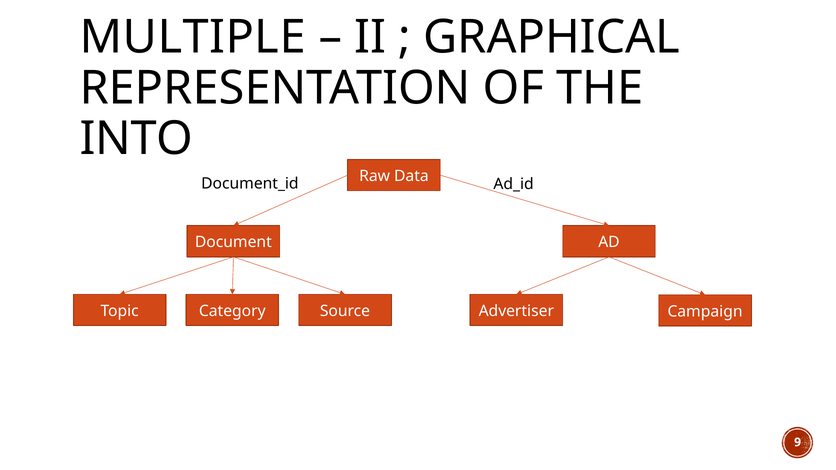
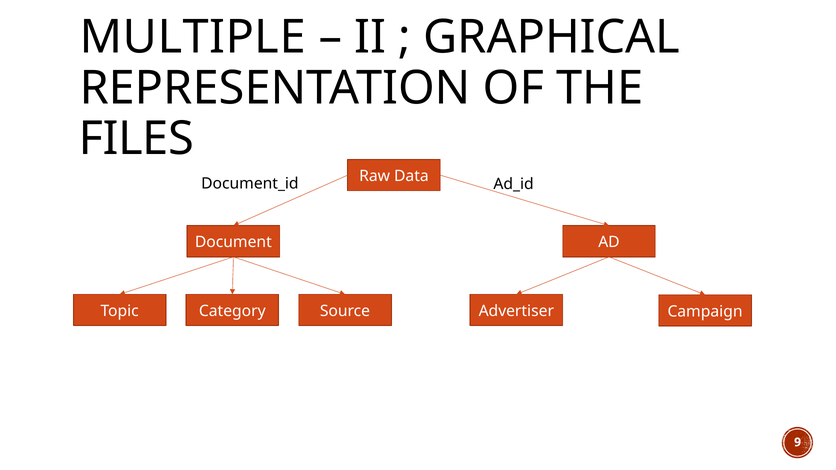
INTO: INTO -> FILES
